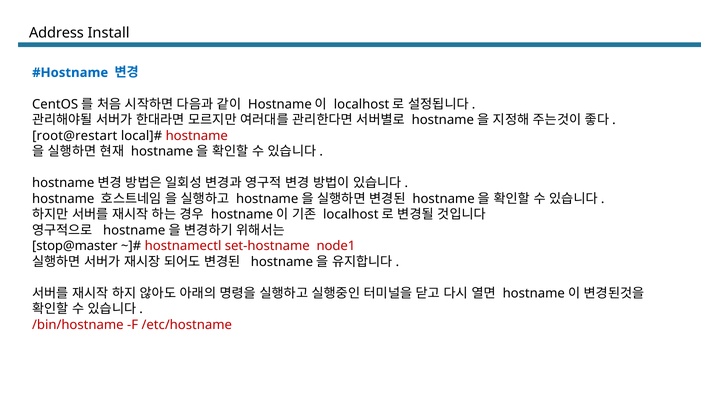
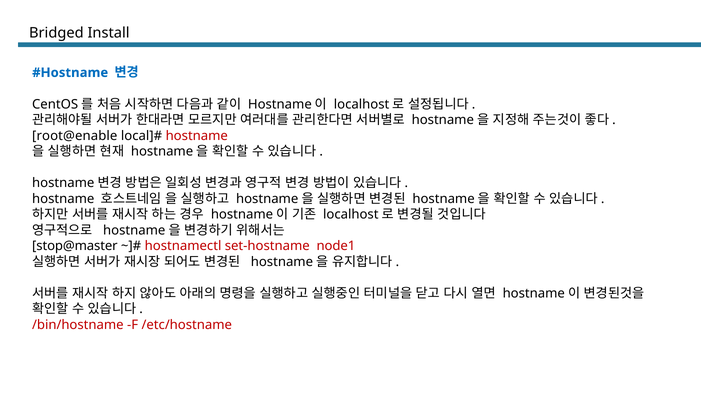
Address: Address -> Bridged
root@restart: root@restart -> root@enable
